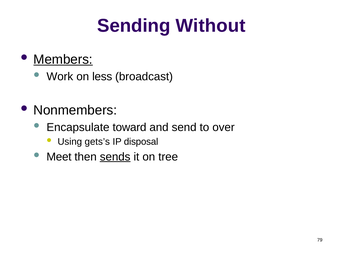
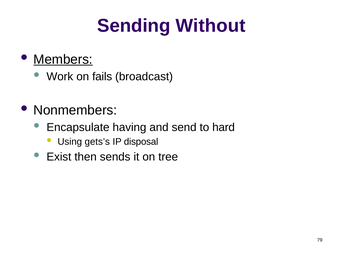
less: less -> fails
toward: toward -> having
over: over -> hard
Meet: Meet -> Exist
sends underline: present -> none
